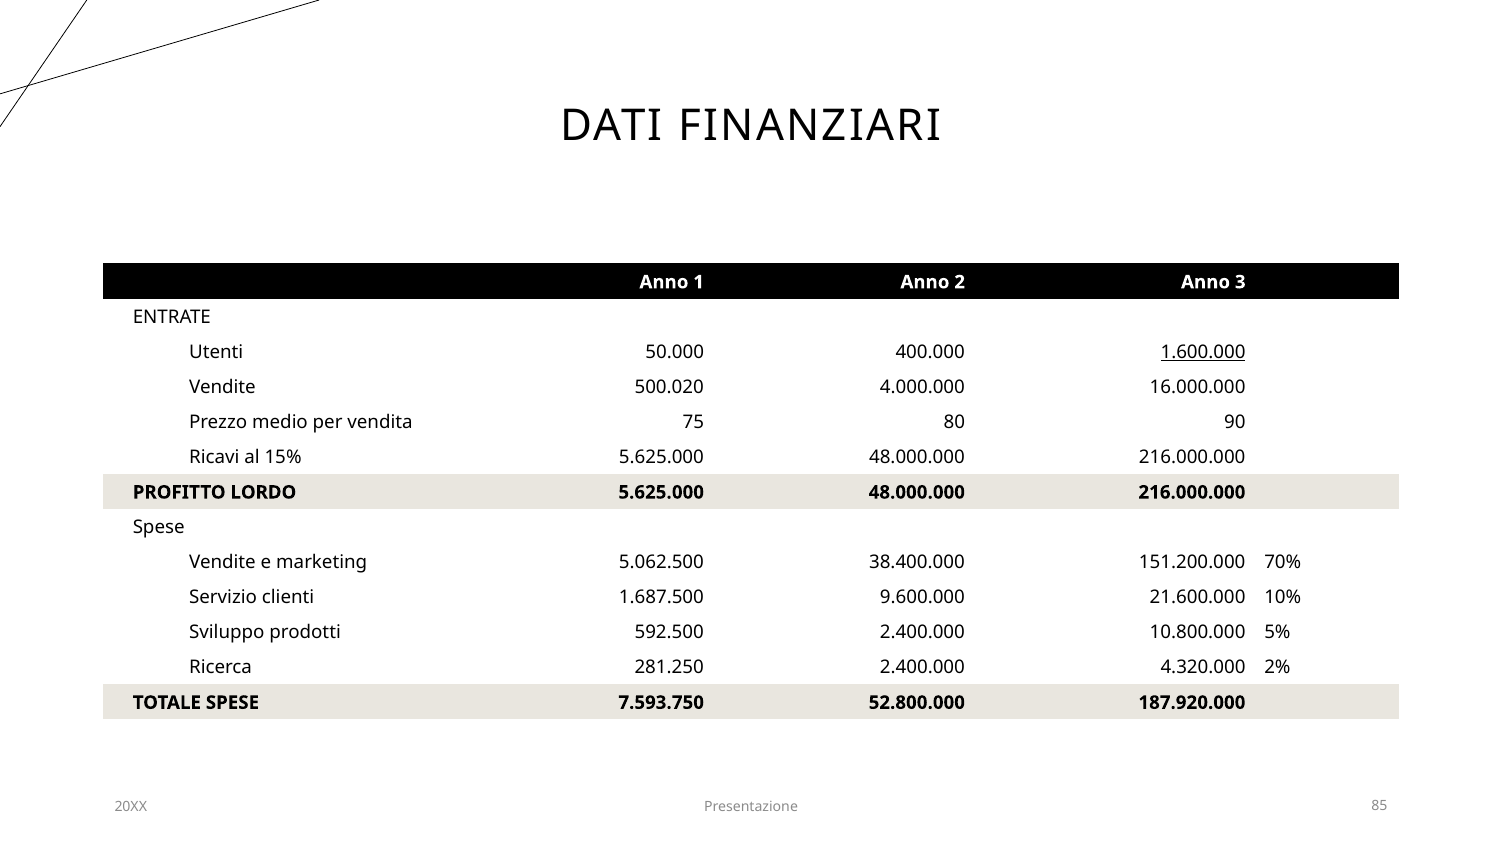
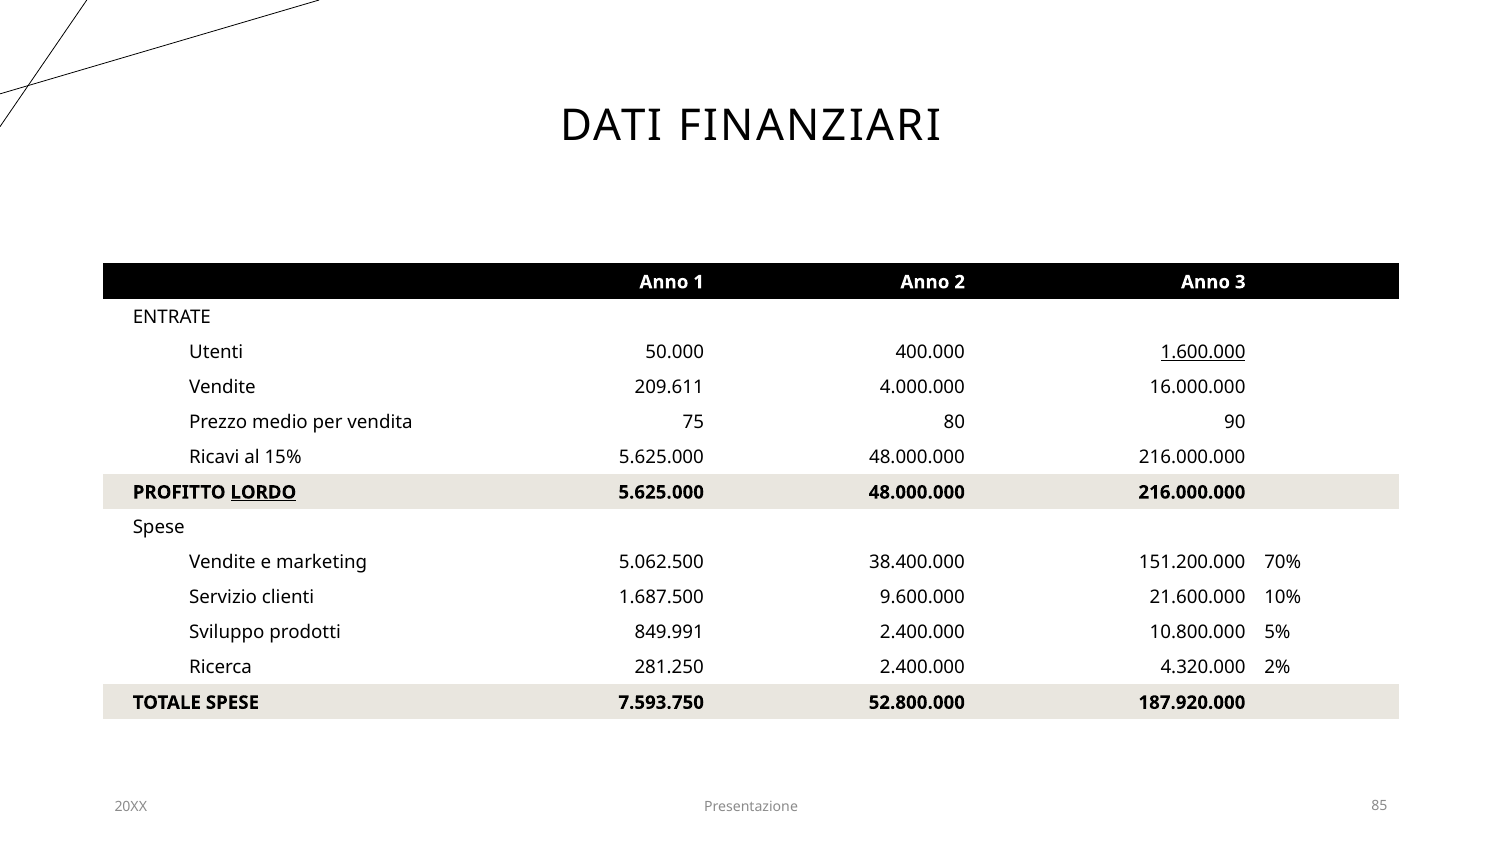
500.020: 500.020 -> 209.611
LORDO underline: none -> present
592.500: 592.500 -> 849.991
